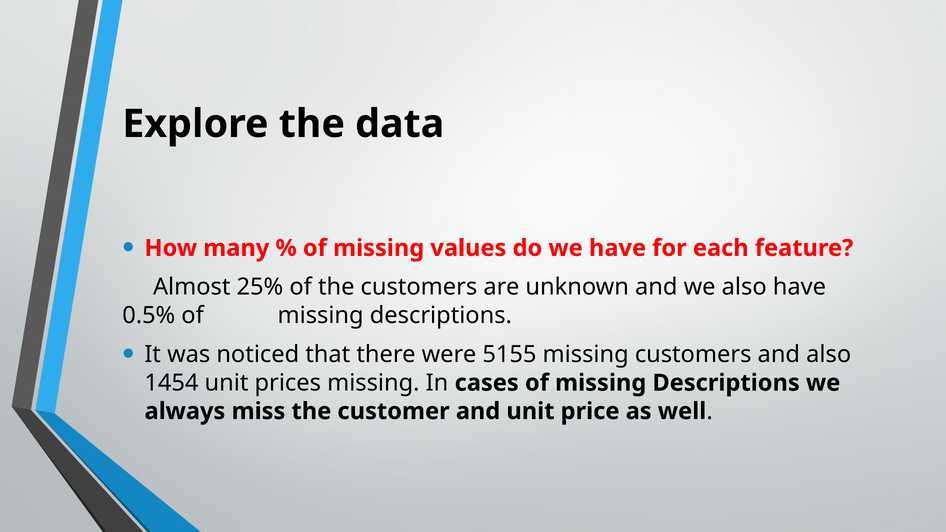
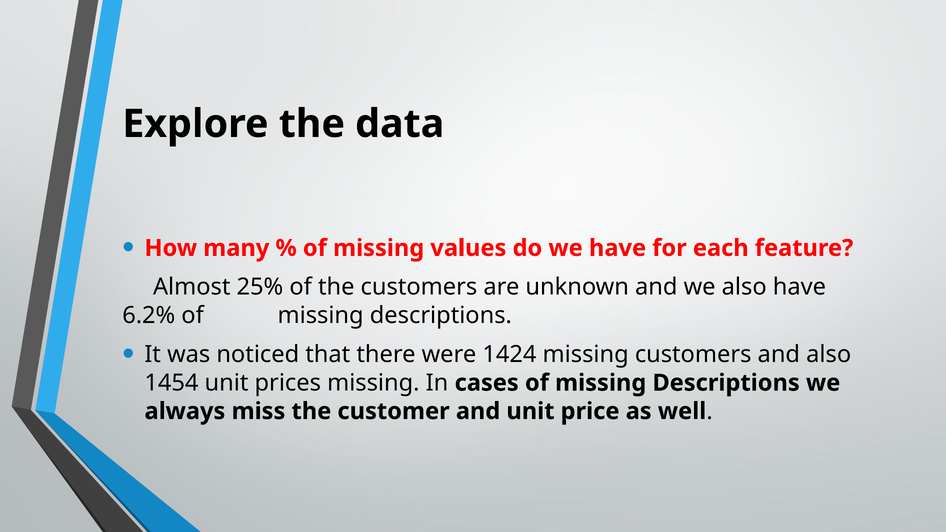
0.5%: 0.5% -> 6.2%
5155: 5155 -> 1424
